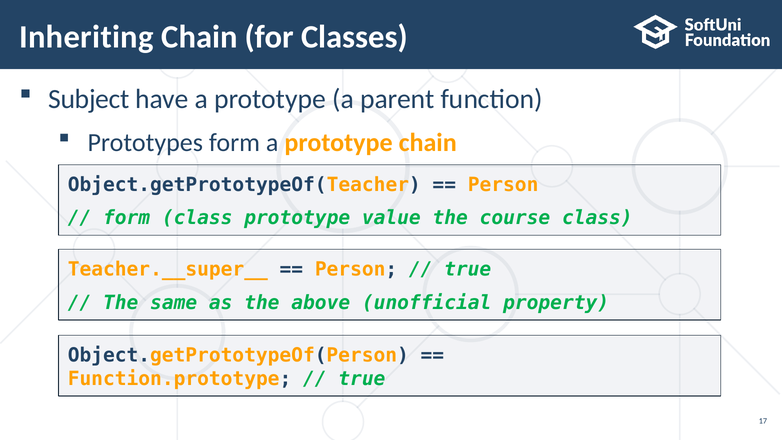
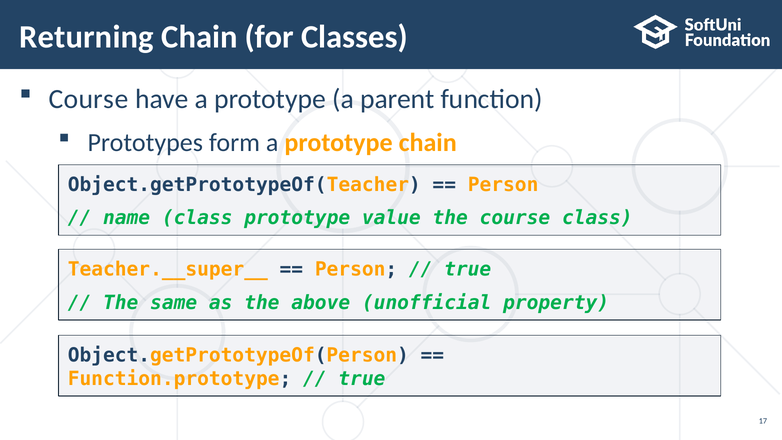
Inheriting: Inheriting -> Returning
Subject at (89, 99): Subject -> Course
form at (127, 218): form -> name
